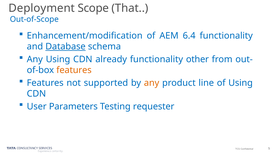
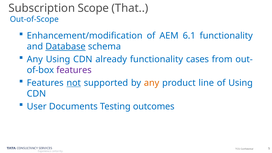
Deployment: Deployment -> Subscription
6.4: 6.4 -> 6.1
other: other -> cases
features at (74, 70) colour: orange -> purple
not underline: none -> present
Parameters: Parameters -> Documents
requester: requester -> outcomes
